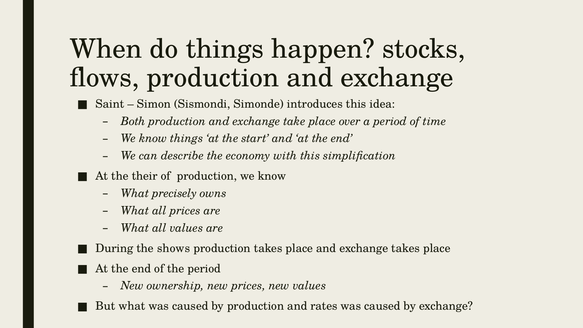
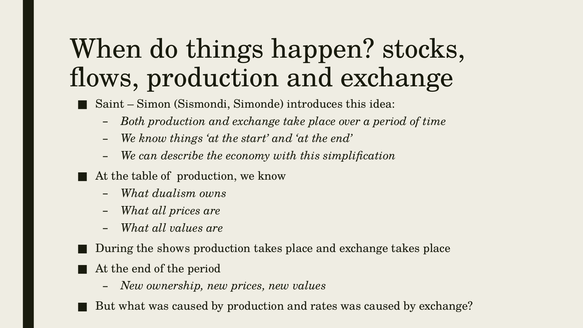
their: their -> table
precisely: precisely -> dualism
